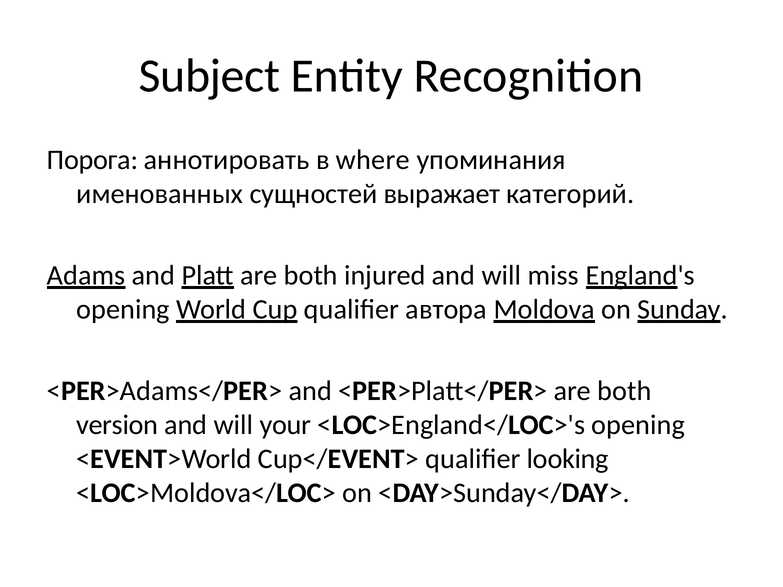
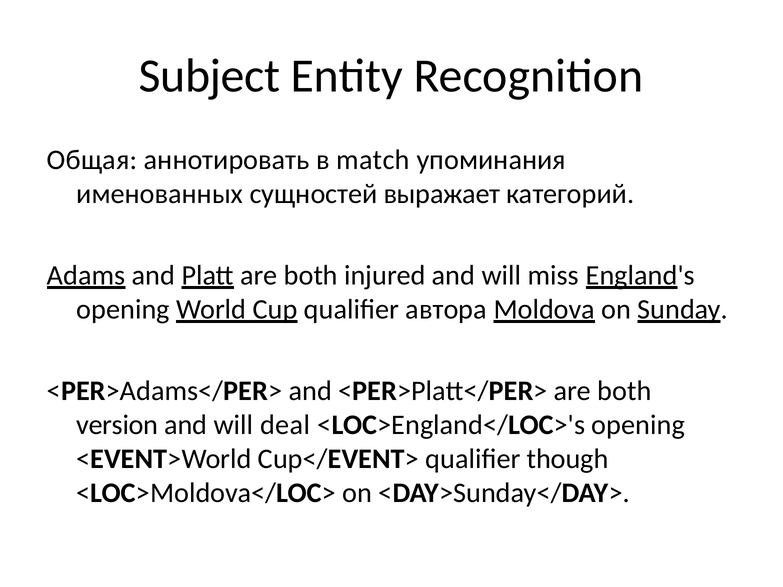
Порога: Порога -> Общая
where: where -> match
your: your -> deal
looking: looking -> though
